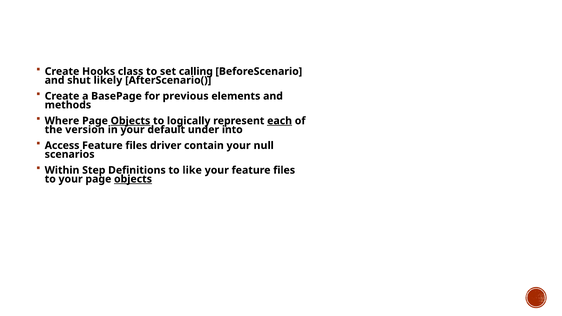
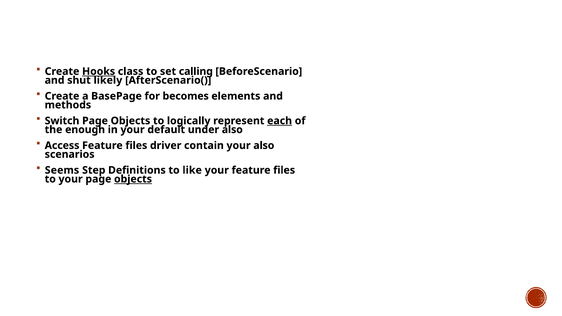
Hooks underline: none -> present
previous: previous -> becomes
Where: Where -> Switch
Objects at (130, 121) underline: present -> none
version: version -> enough
under into: into -> also
your null: null -> also
Within: Within -> Seems
